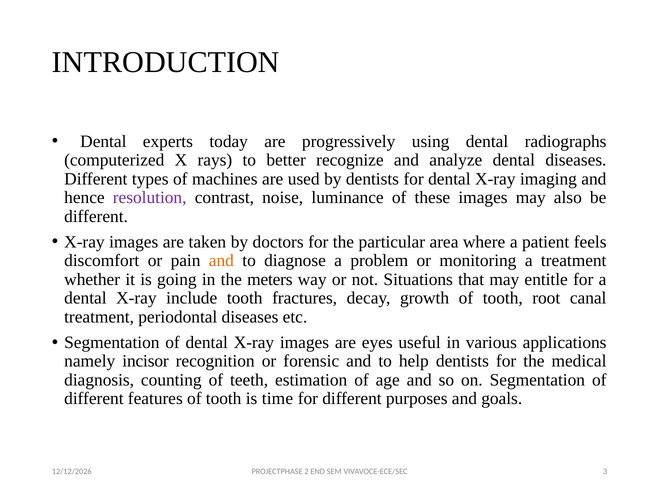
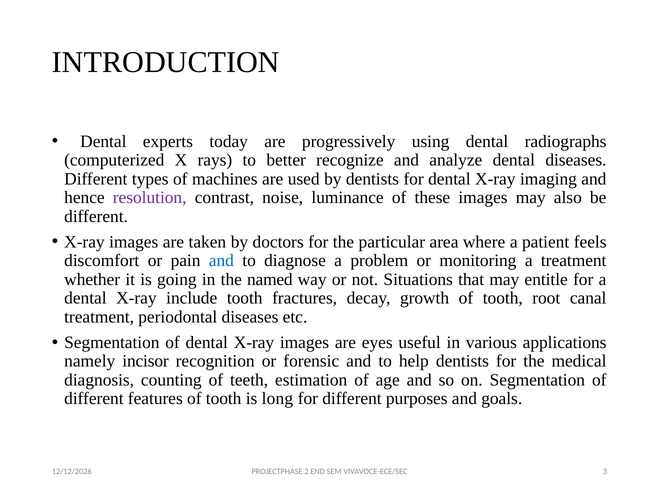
and at (221, 261) colour: orange -> blue
meters: meters -> named
time: time -> long
